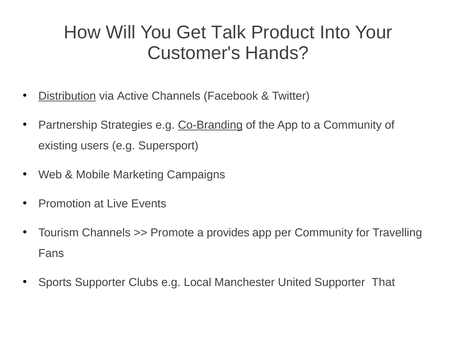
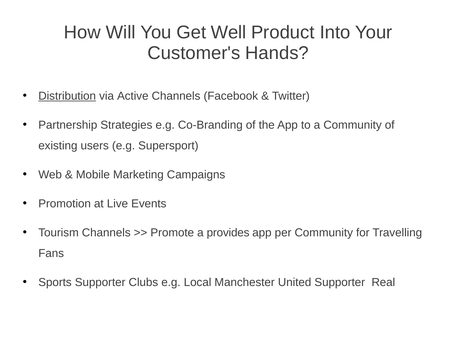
Talk: Talk -> Well
Co-Branding underline: present -> none
That: That -> Real
